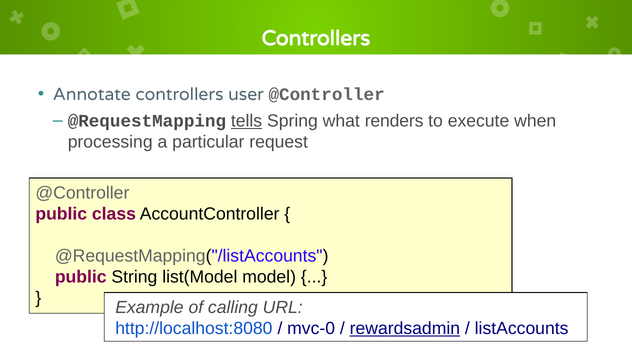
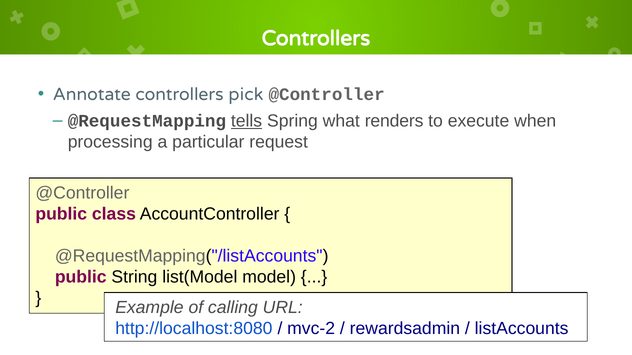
user: user -> pick
mvc-0: mvc-0 -> mvc-2
rewardsadmin underline: present -> none
